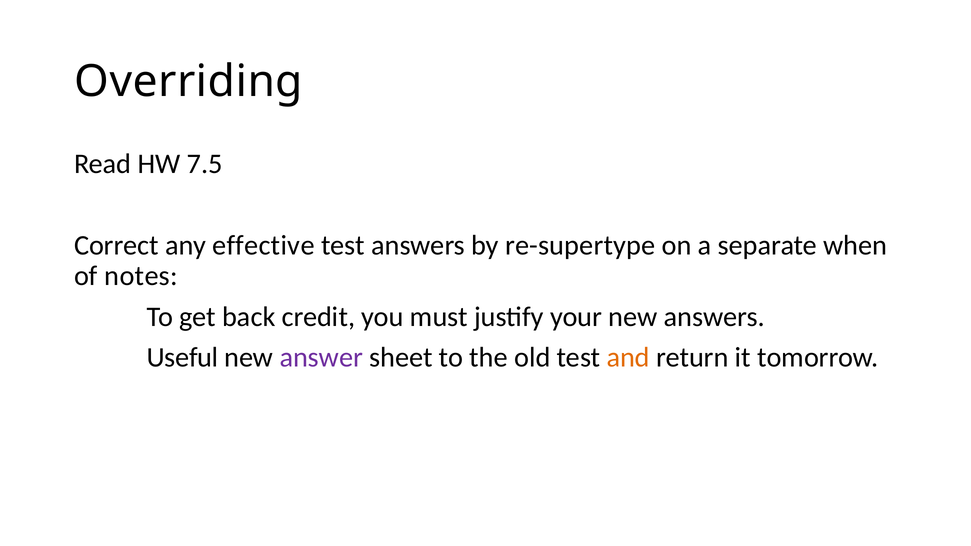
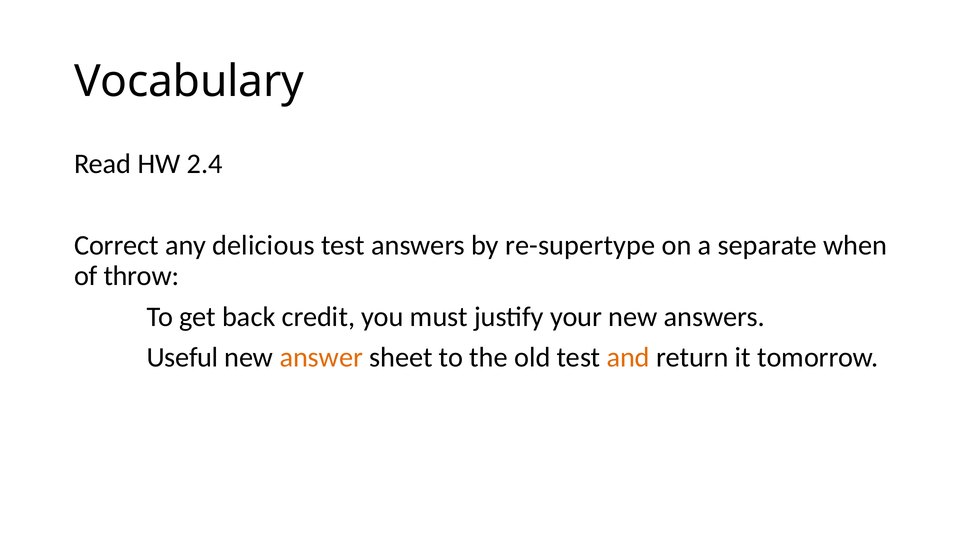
Overriding: Overriding -> Vocabulary
7.5: 7.5 -> 2.4
effective: effective -> delicious
notes: notes -> throw
answer colour: purple -> orange
